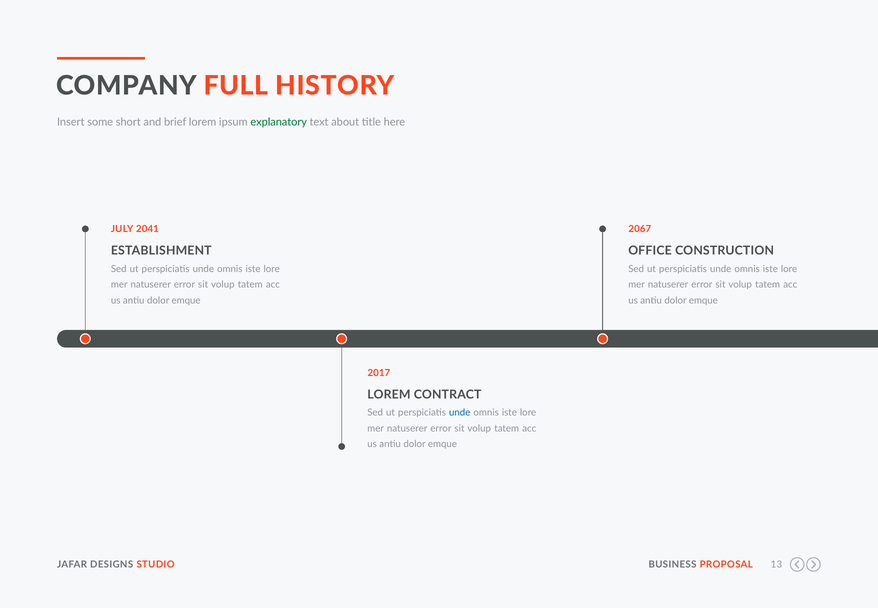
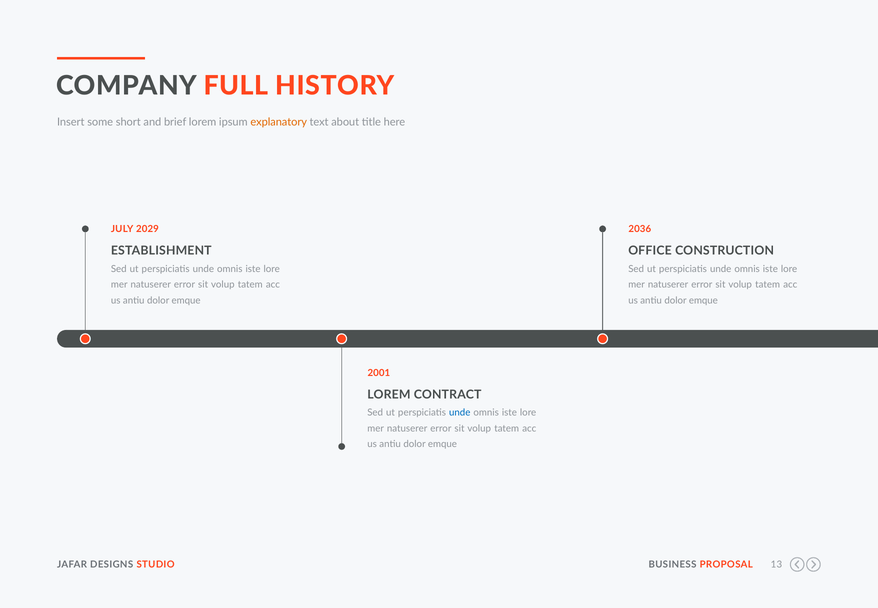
explanatory colour: green -> orange
2041: 2041 -> 2029
2067: 2067 -> 2036
2017: 2017 -> 2001
